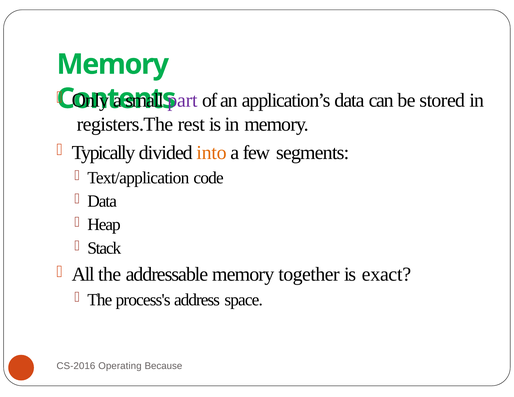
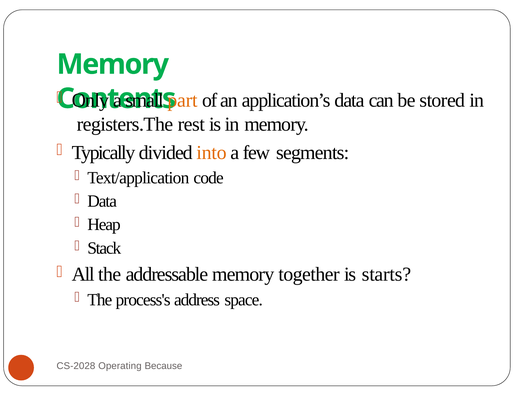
part colour: purple -> orange
exact: exact -> starts
CS-2016: CS-2016 -> CS-2028
